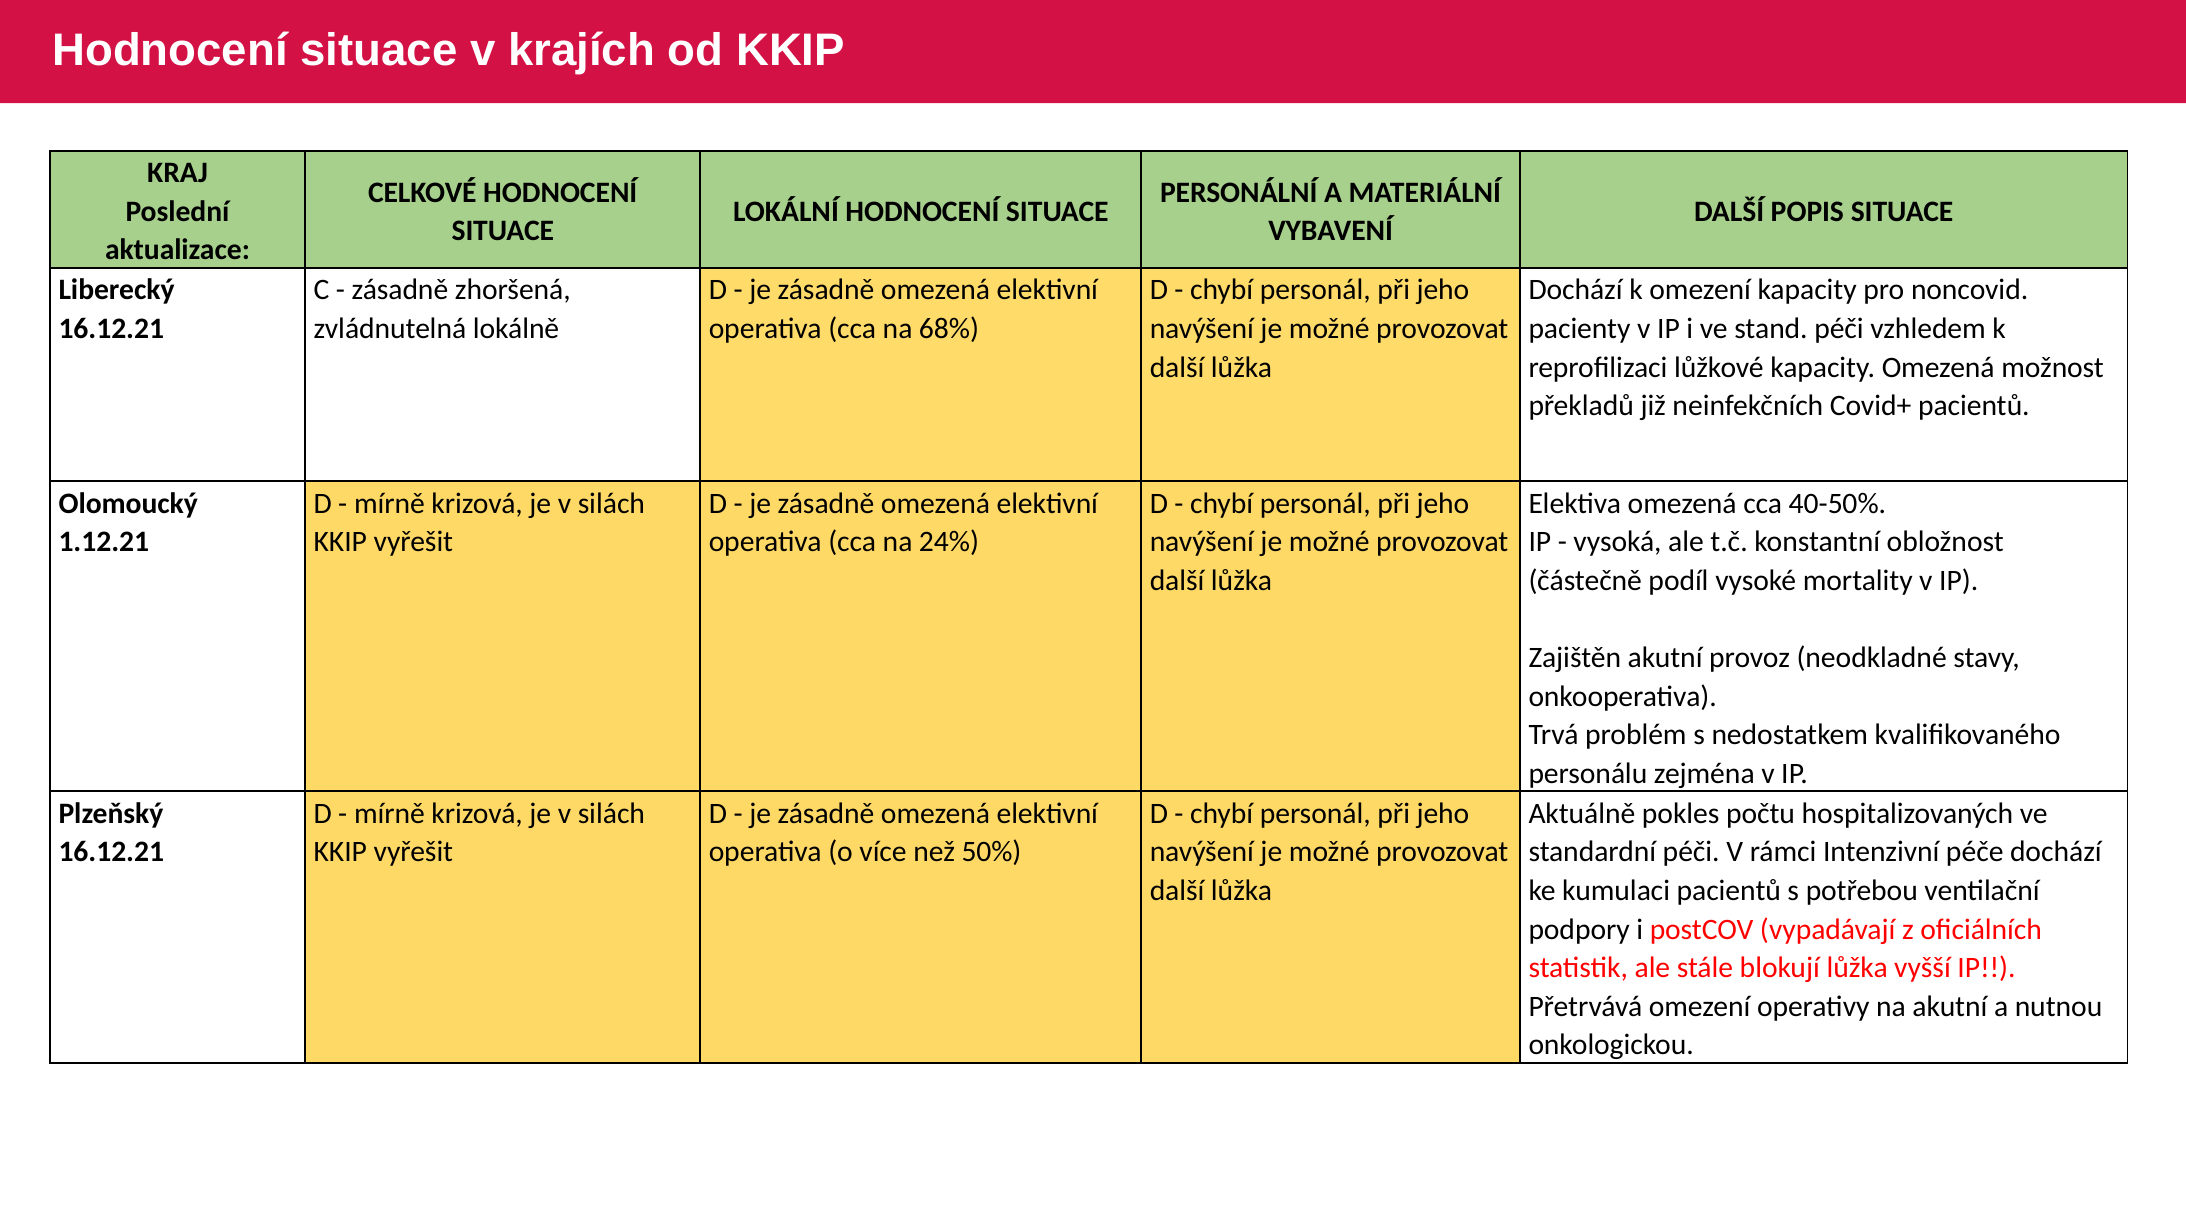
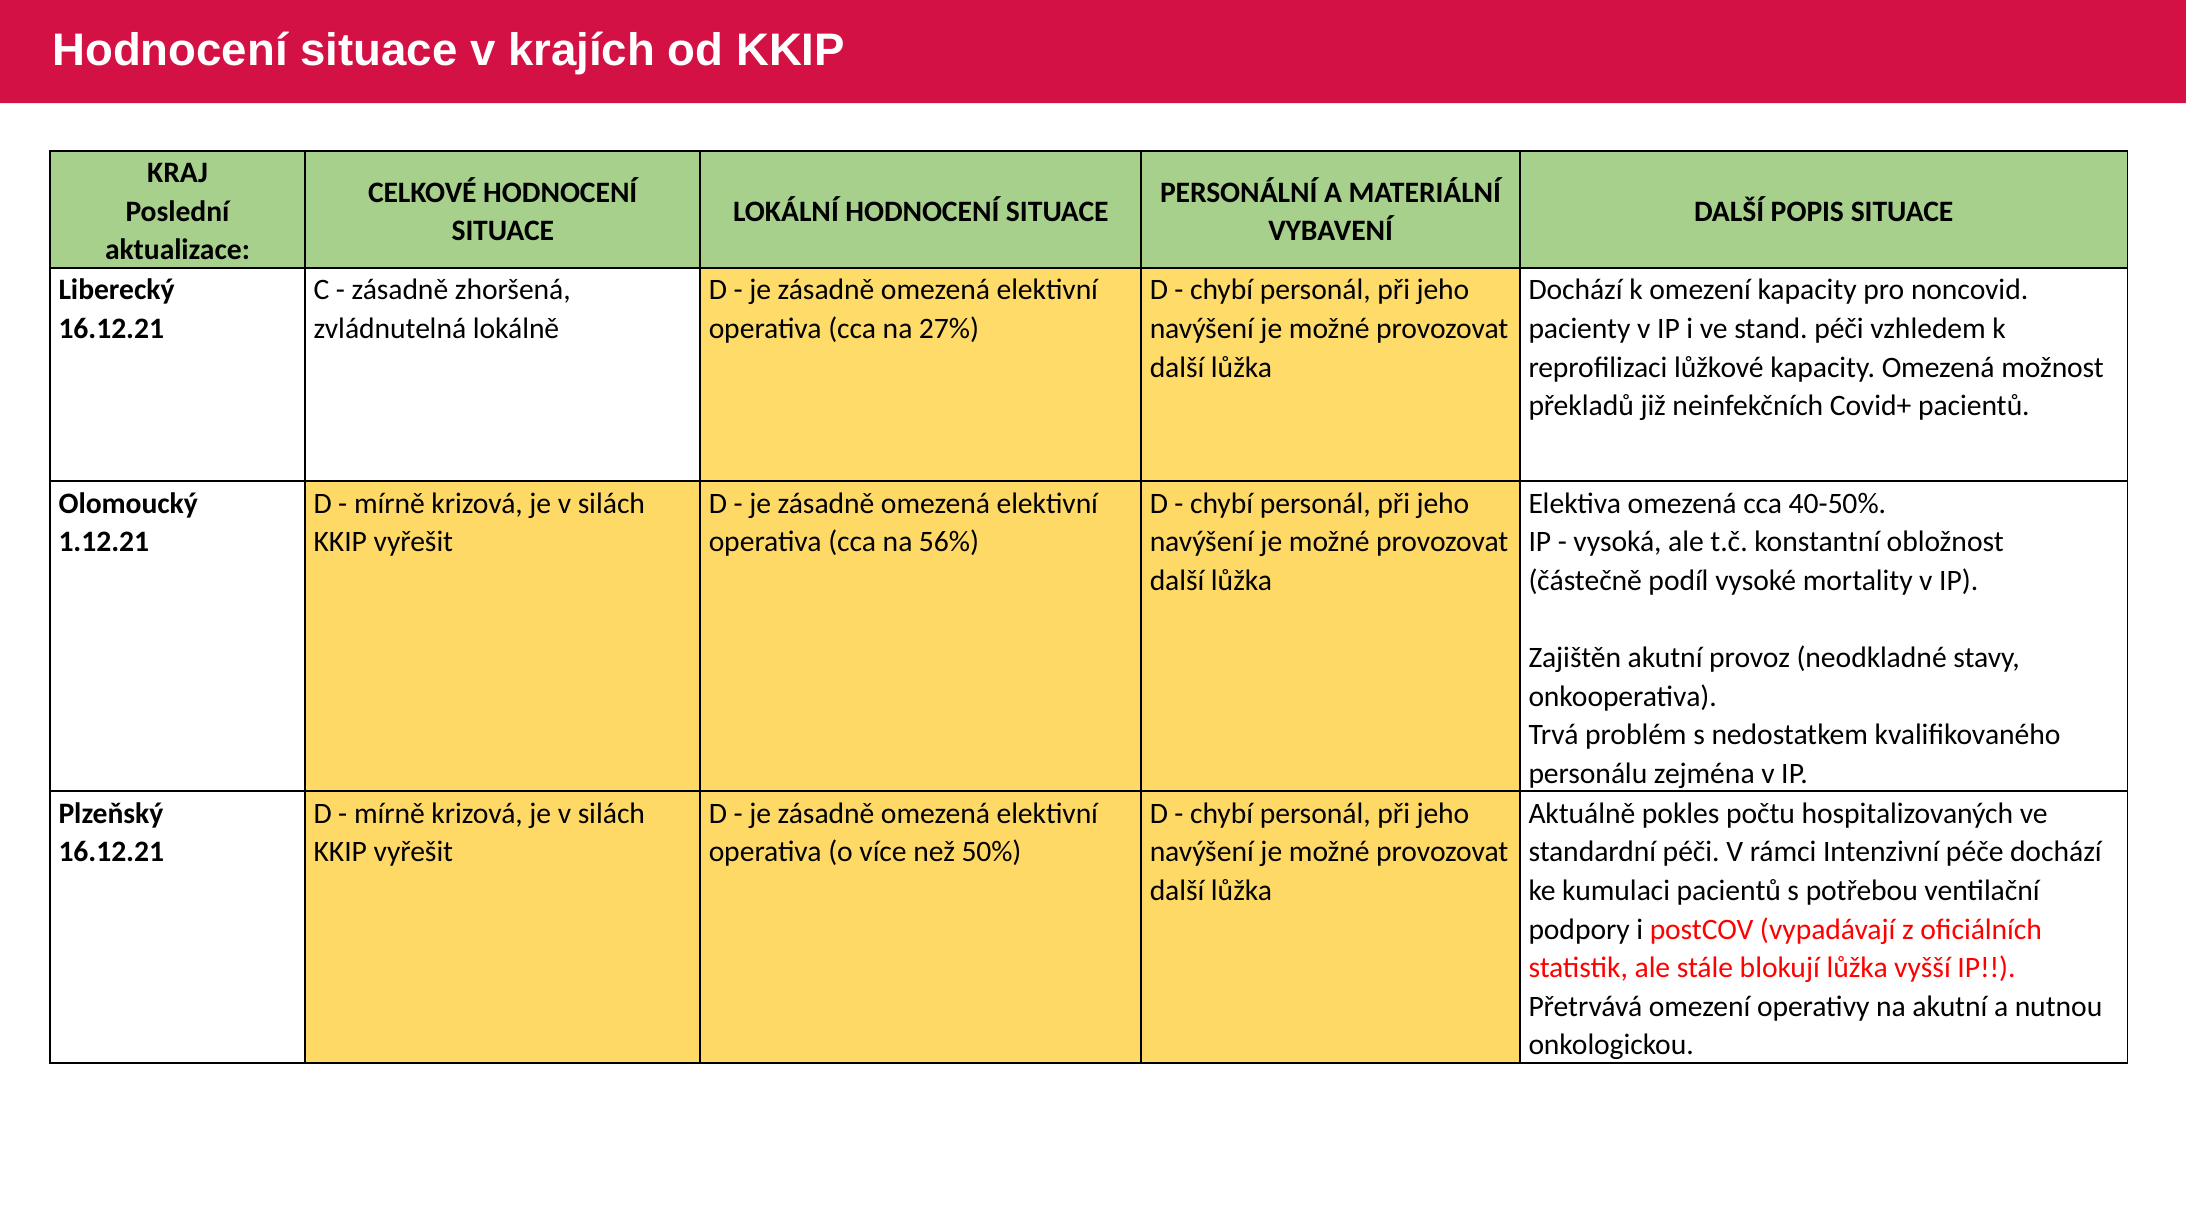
68%: 68% -> 27%
24%: 24% -> 56%
